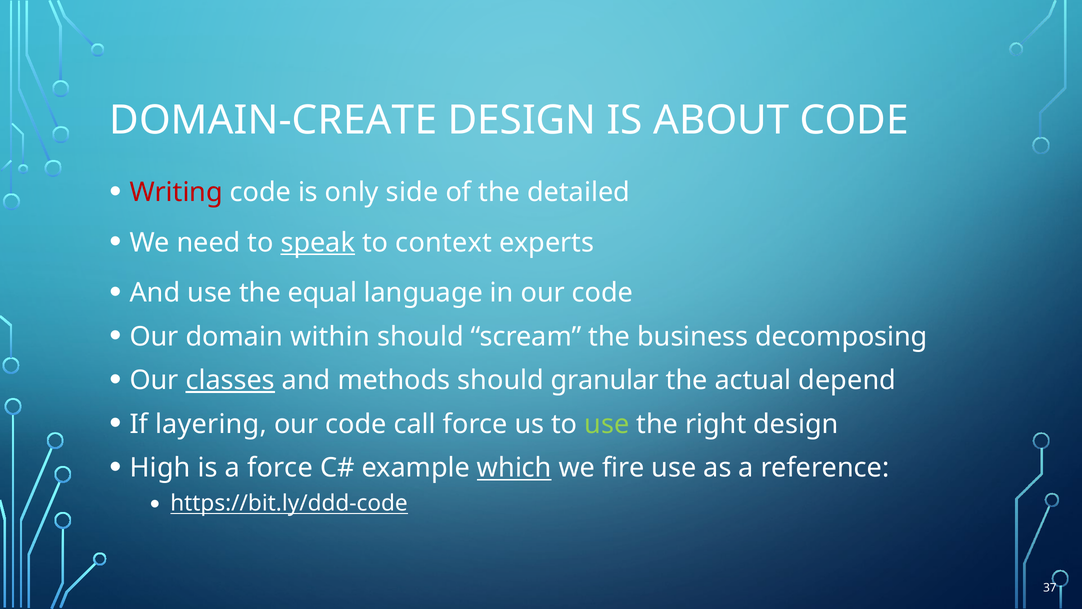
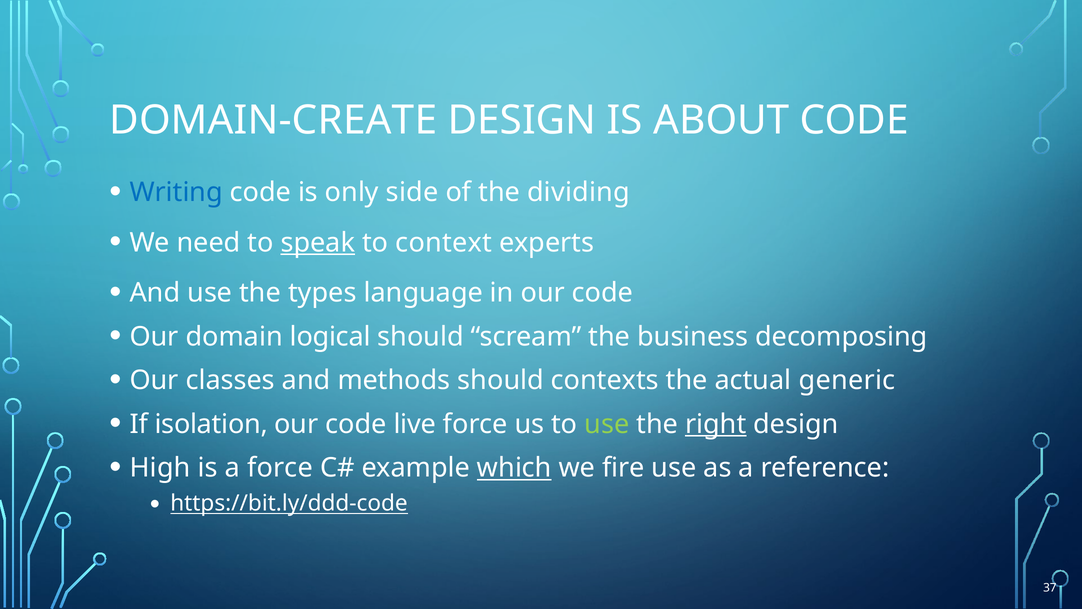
Writing colour: red -> blue
detailed: detailed -> dividing
equal: equal -> types
within: within -> logical
classes underline: present -> none
granular: granular -> contexts
depend: depend -> generic
layering: layering -> isolation
call: call -> live
right underline: none -> present
